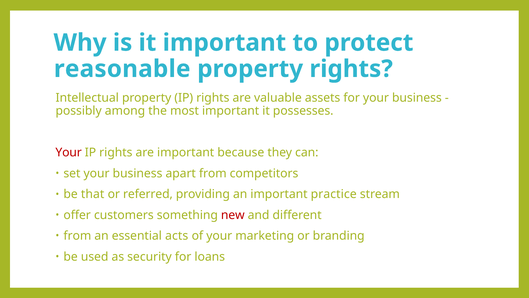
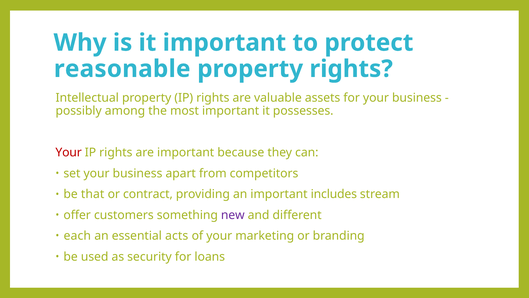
referred: referred -> contract
practice: practice -> includes
new colour: red -> purple
from at (77, 236): from -> each
